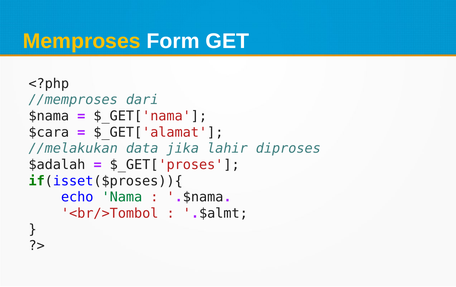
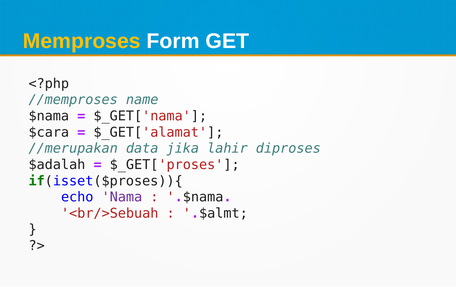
dari: dari -> name
//melakukan: //melakukan -> //merupakan
Nama colour: green -> purple
<br/>Tombol: <br/>Tombol -> <br/>Sebuah
